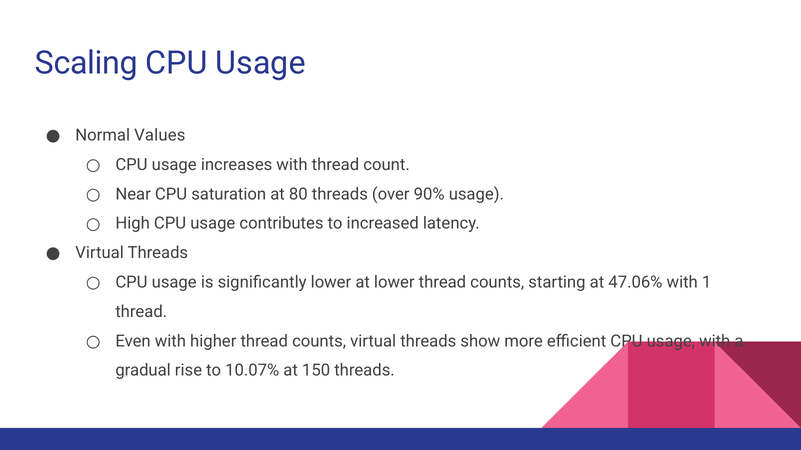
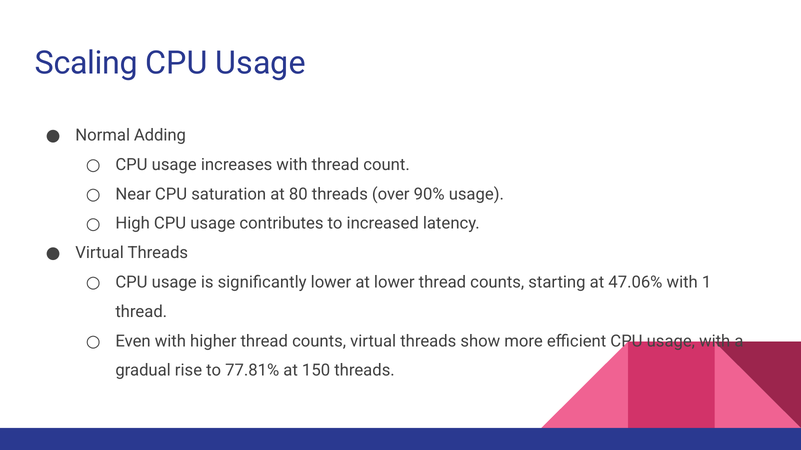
Values: Values -> Adding
10.07%: 10.07% -> 77.81%
